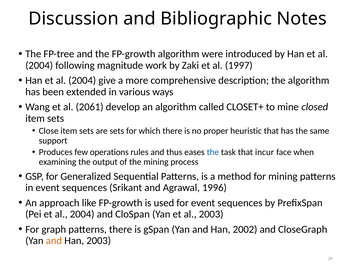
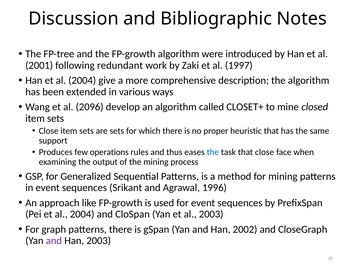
2004 at (39, 65): 2004 -> 2001
magnitude: magnitude -> redundant
2061: 2061 -> 2096
that incur: incur -> close
and at (54, 241) colour: orange -> purple
